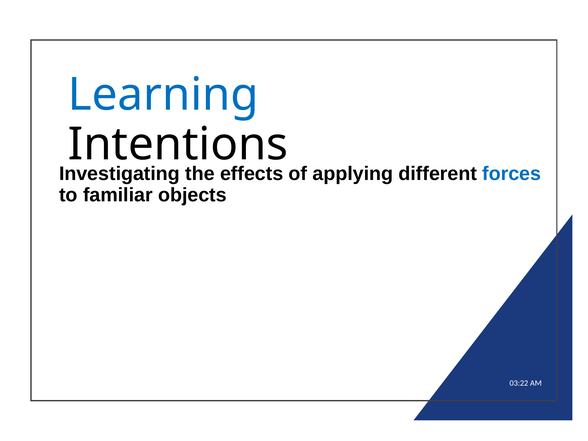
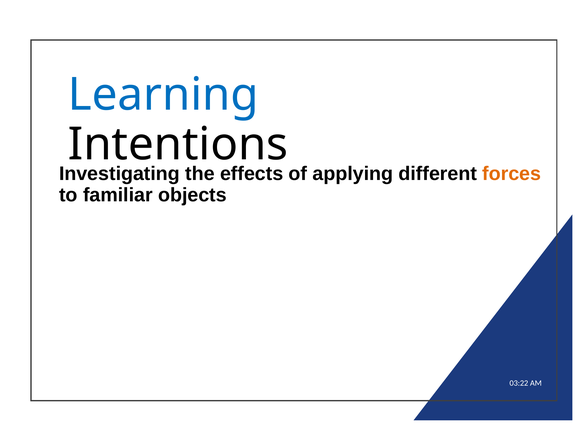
forces colour: blue -> orange
